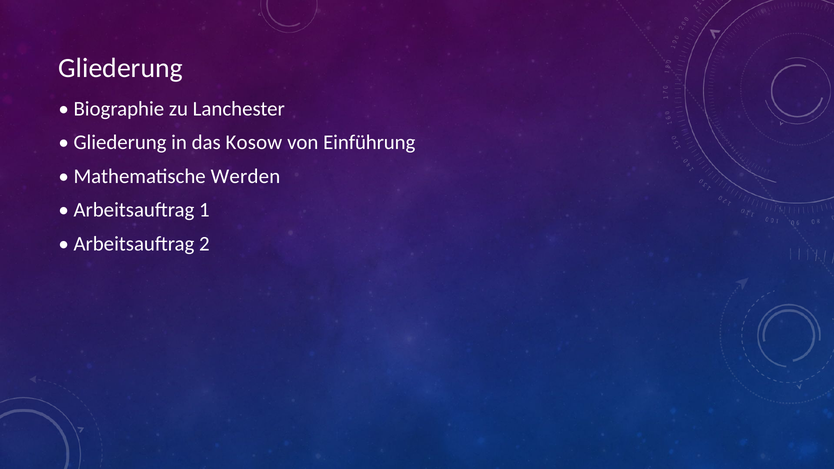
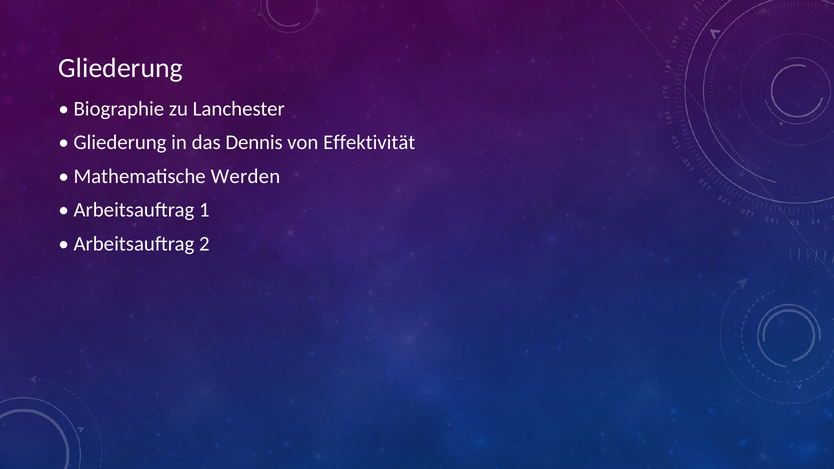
Kosow: Kosow -> Dennis
Einführung: Einführung -> Effektivität
